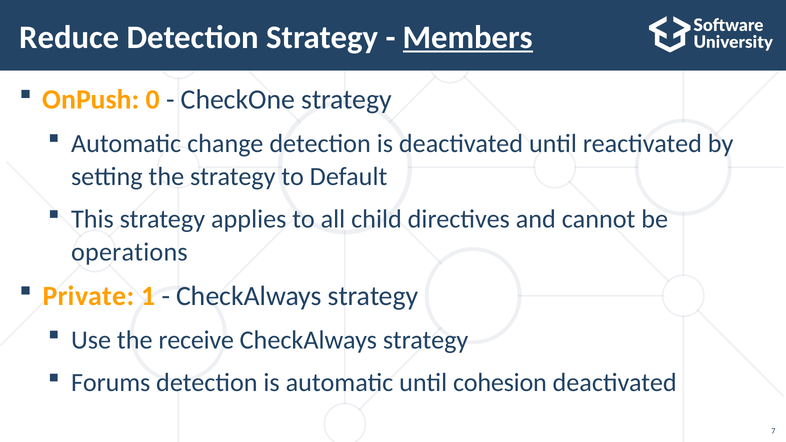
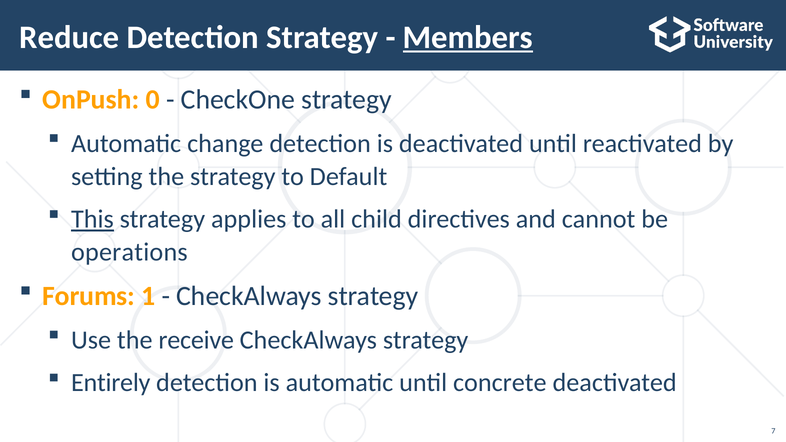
This underline: none -> present
Private: Private -> Forums
Forums: Forums -> Entirely
cohesion: cohesion -> concrete
